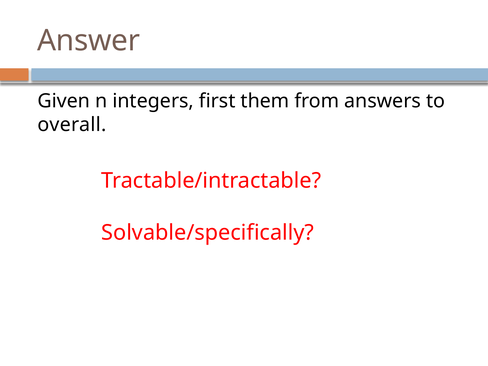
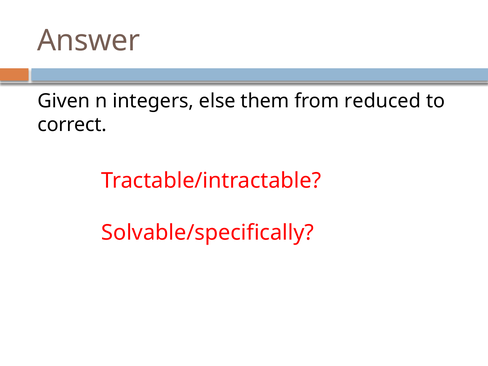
first: first -> else
answers: answers -> reduced
overall: overall -> correct
